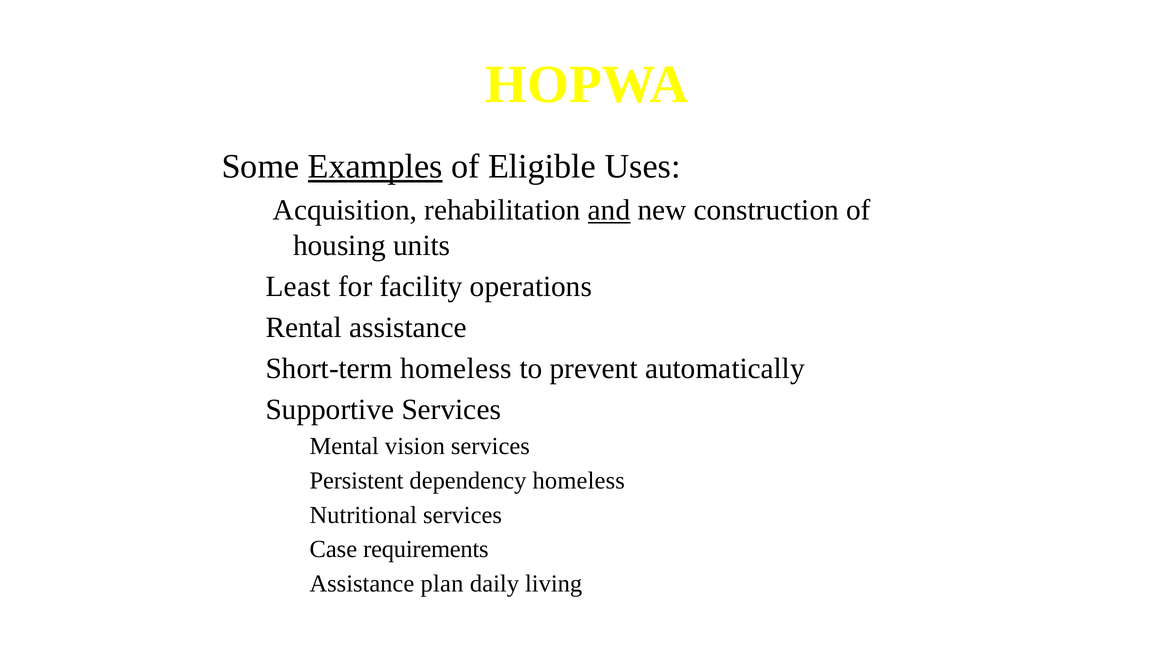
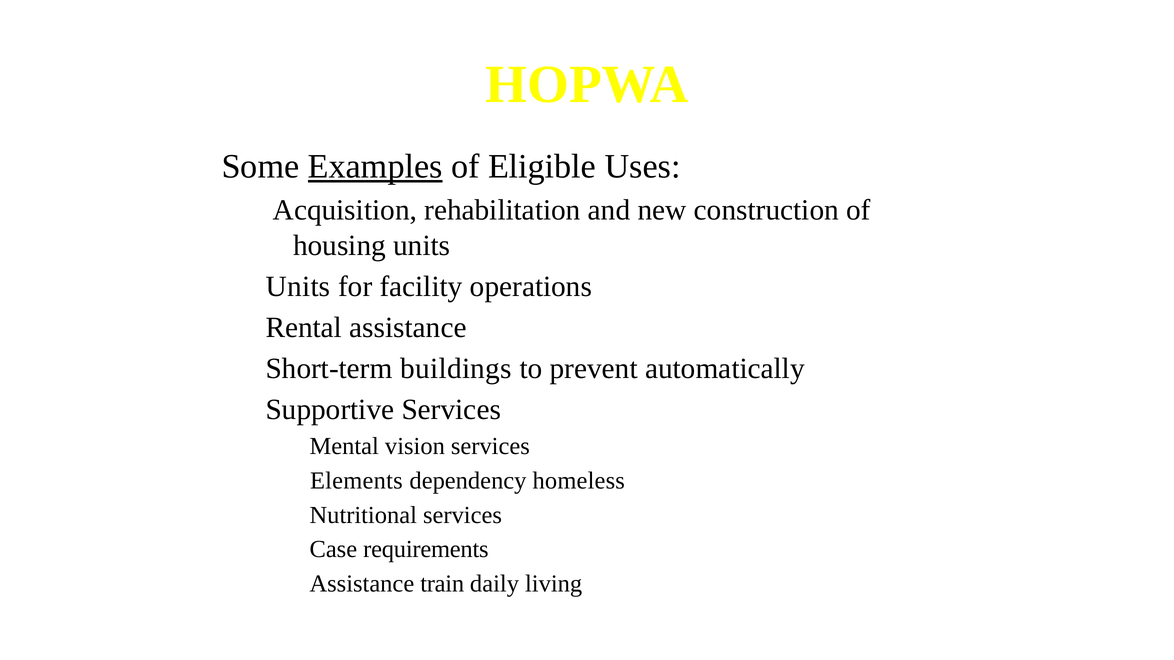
and underline: present -> none
Least at (298, 287): Least -> Units
Short-term homeless: homeless -> buildings
Persistent: Persistent -> Elements
plan: plan -> train
